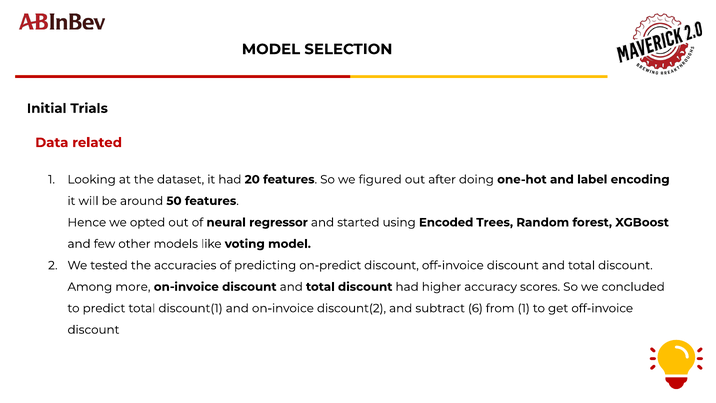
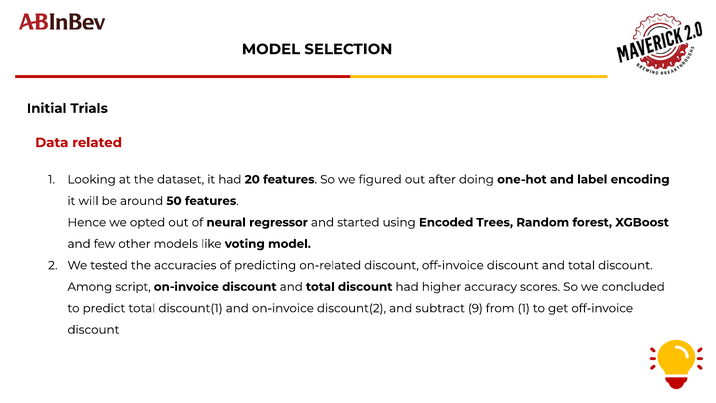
on-predict: on-predict -> on-related
more: more -> script
6: 6 -> 9
